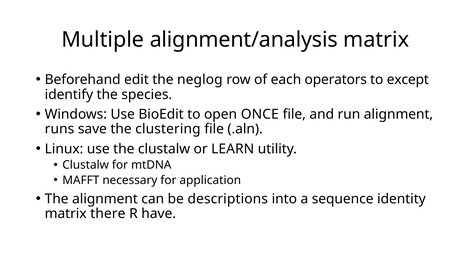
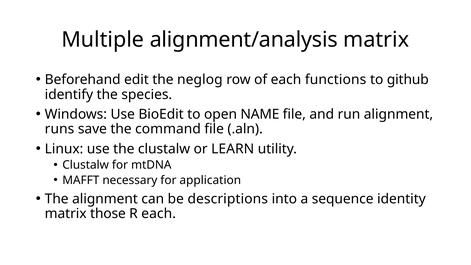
operators: operators -> functions
except: except -> github
ONCE: ONCE -> NAME
clustering: clustering -> command
there: there -> those
R have: have -> each
